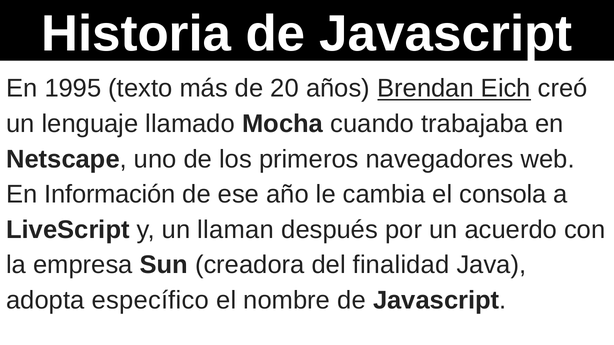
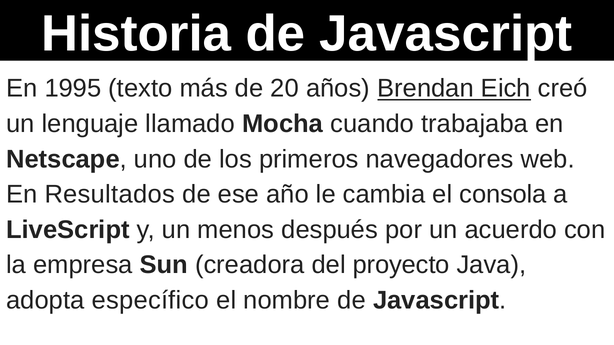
Información: Información -> Resultados
llaman: llaman -> menos
finalidad: finalidad -> proyecto
